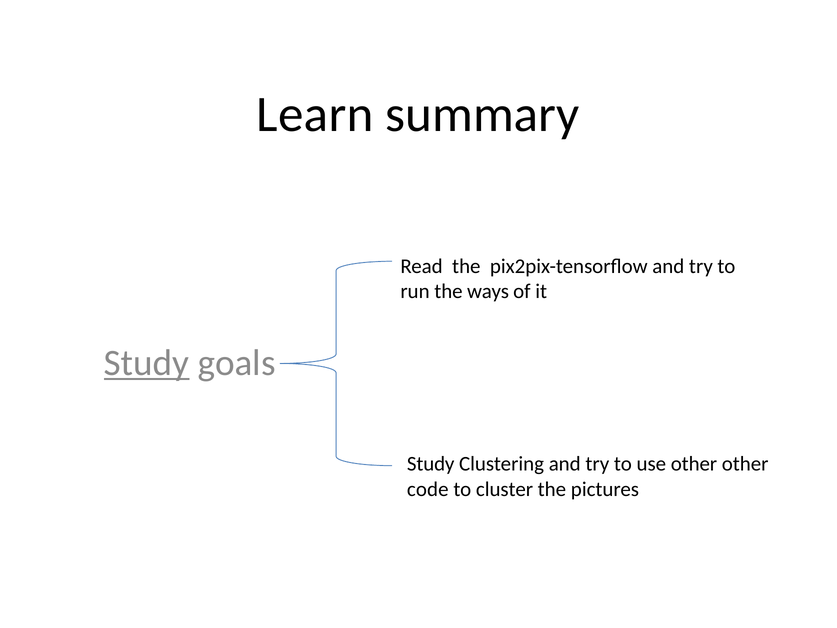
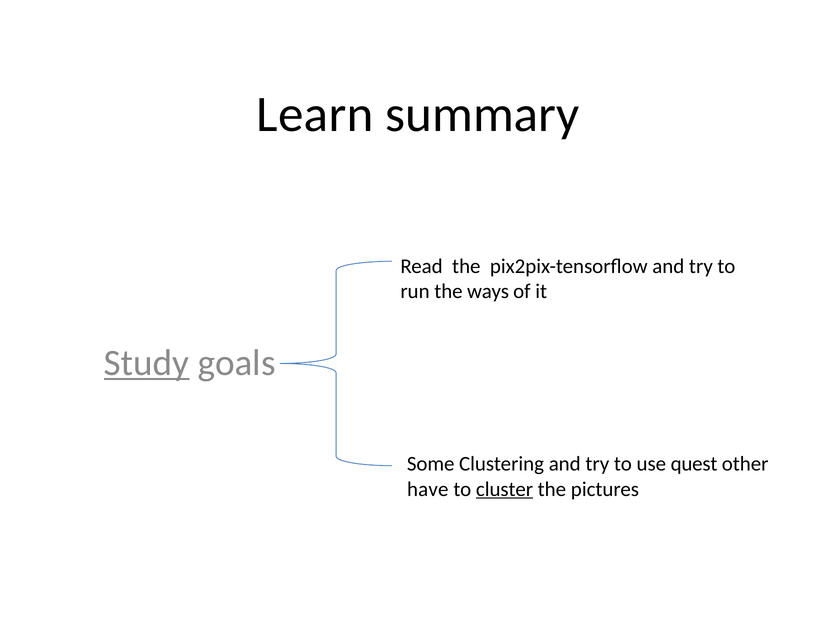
Study at (431, 464): Study -> Some
use other: other -> quest
code: code -> have
cluster underline: none -> present
